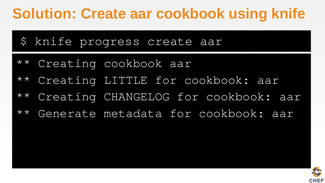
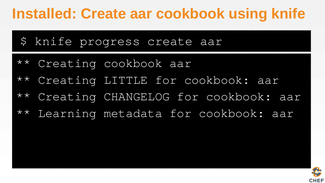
Solution: Solution -> Installed
Generate: Generate -> Learning
